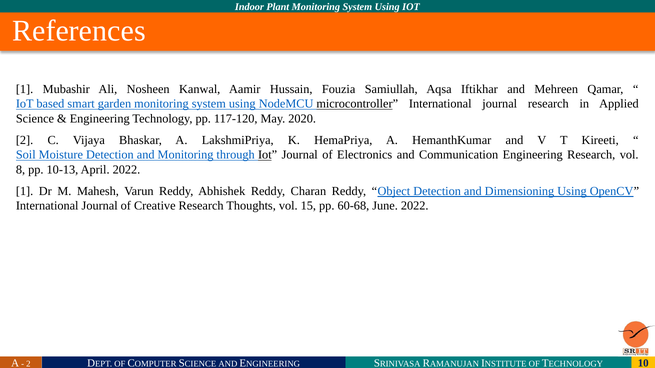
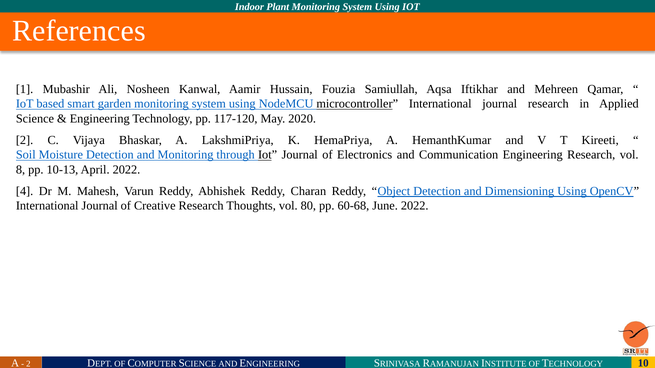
1 at (25, 191): 1 -> 4
15: 15 -> 80
